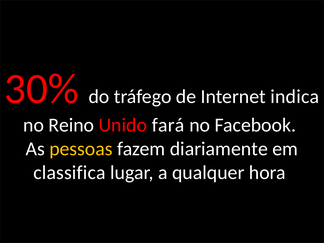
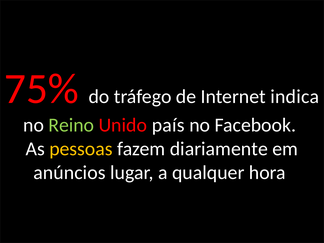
30%: 30% -> 75%
Reino colour: white -> light green
fará: fará -> país
classifica: classifica -> anúncios
